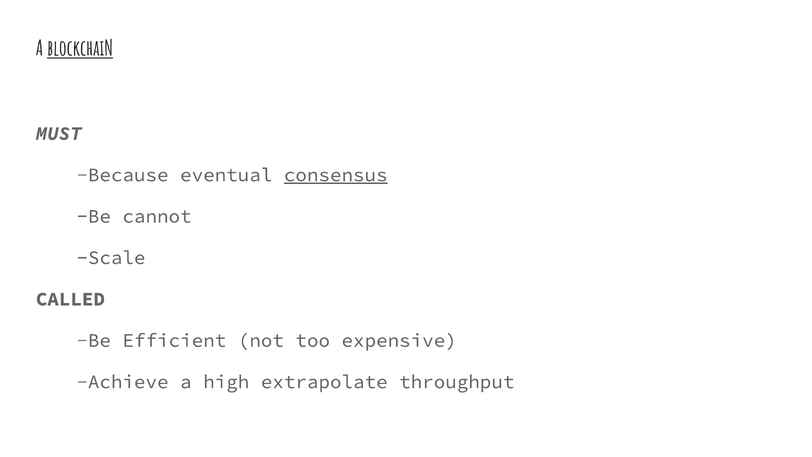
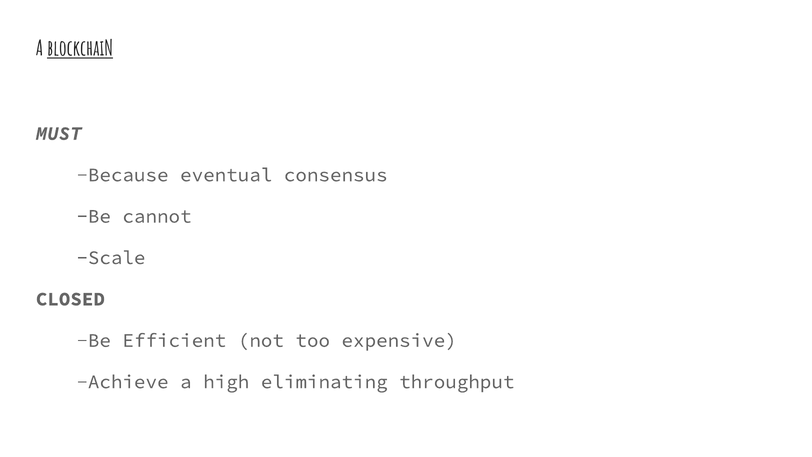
consensus underline: present -> none
CALLED: CALLED -> CLOSED
extrapolate: extrapolate -> eliminating
